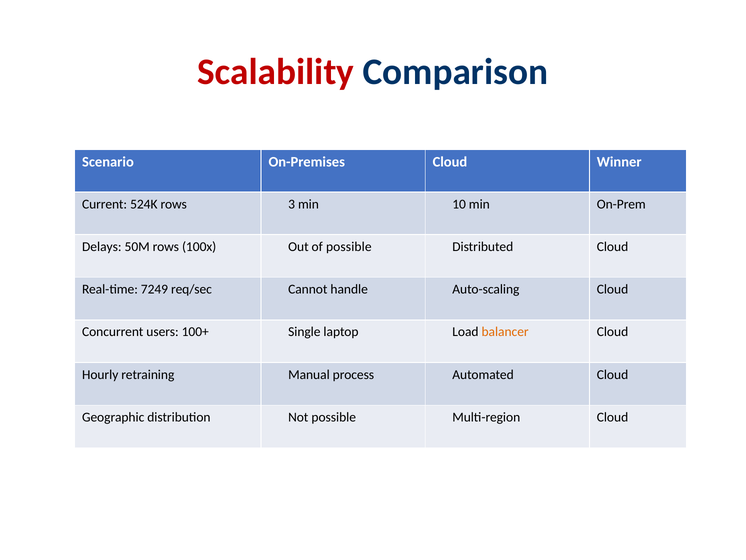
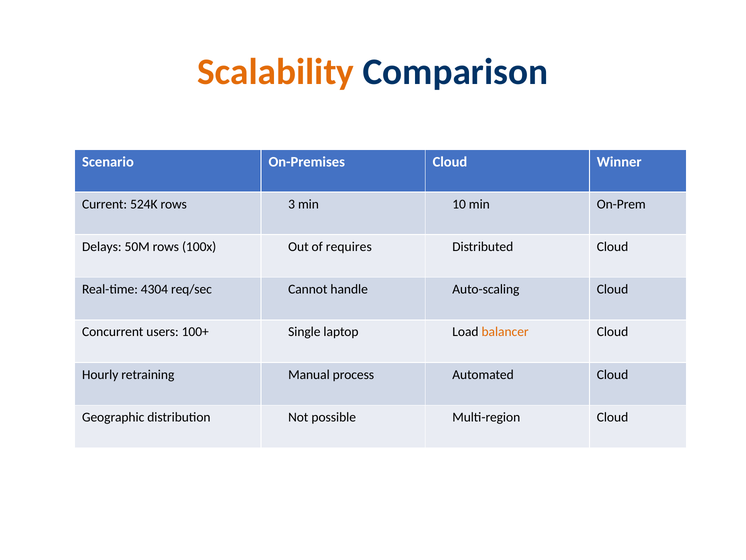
Scalability colour: red -> orange
of possible: possible -> requires
7249: 7249 -> 4304
